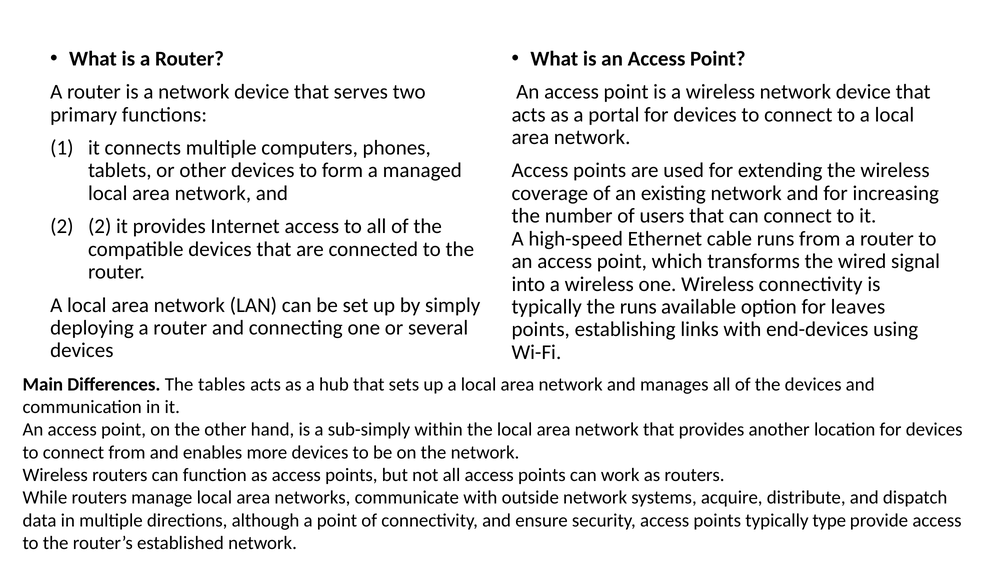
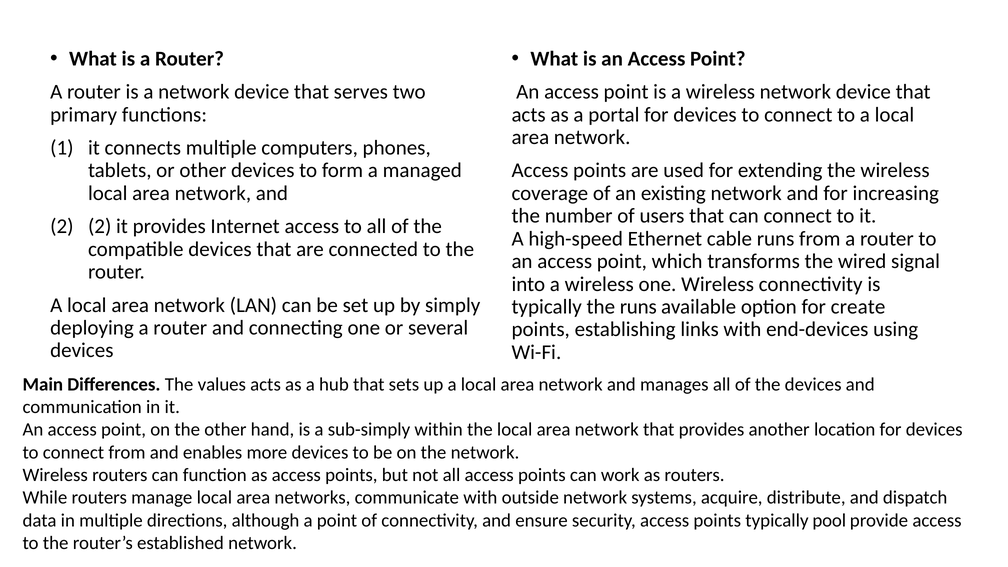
leaves: leaves -> create
tables: tables -> values
type: type -> pool
